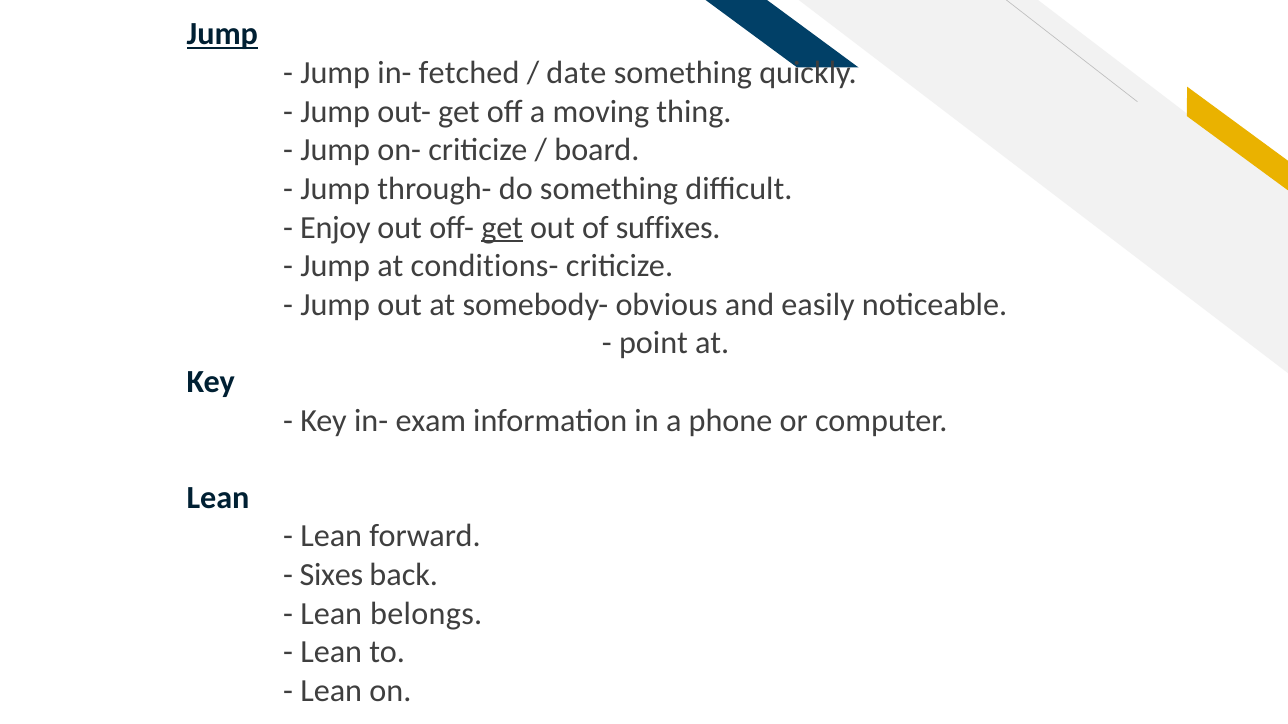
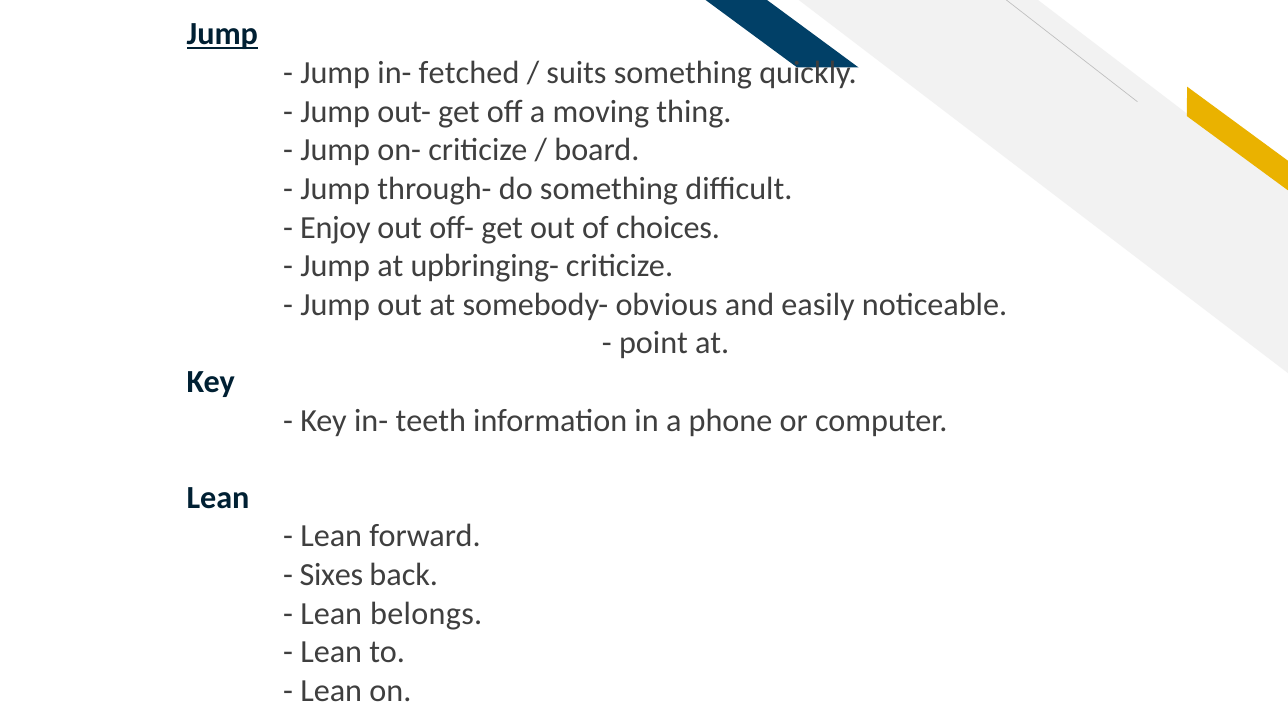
date: date -> suits
get at (502, 228) underline: present -> none
suffixes: suffixes -> choices
conditions-: conditions- -> upbringing-
exam: exam -> teeth
